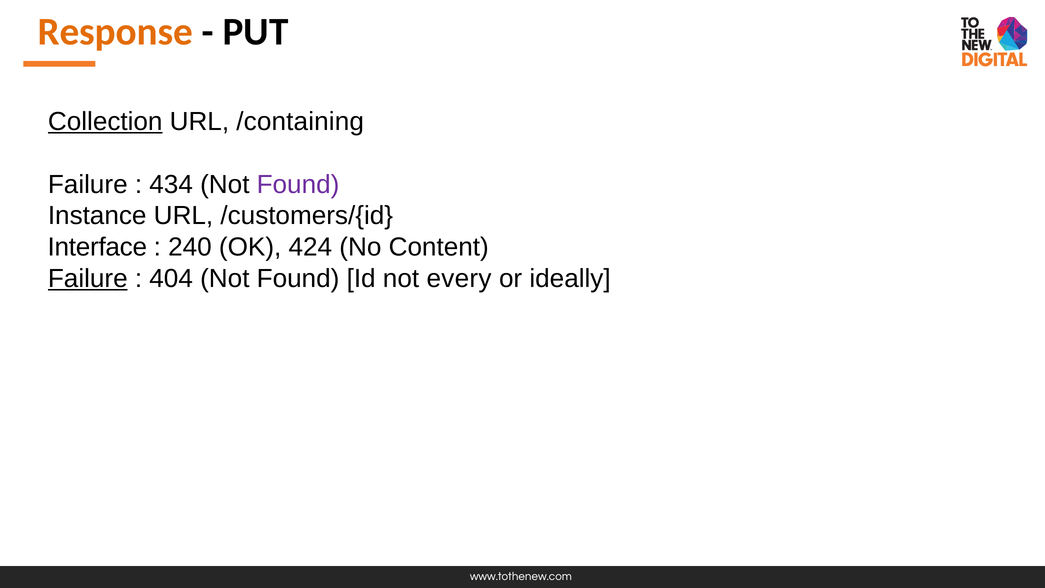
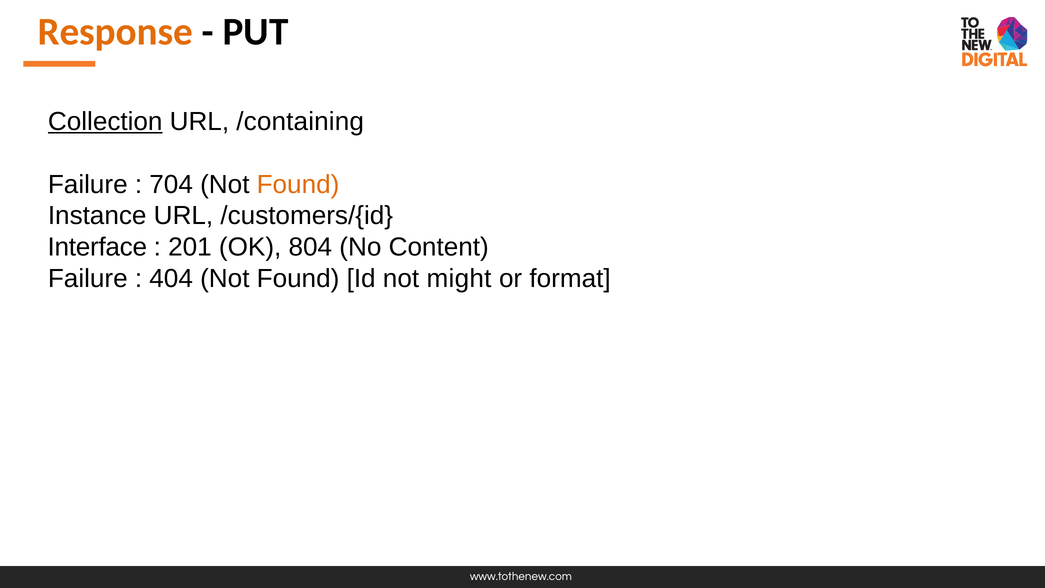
434: 434 -> 704
Found at (298, 184) colour: purple -> orange
240: 240 -> 201
424: 424 -> 804
Failure at (88, 278) underline: present -> none
every: every -> might
ideally: ideally -> format
